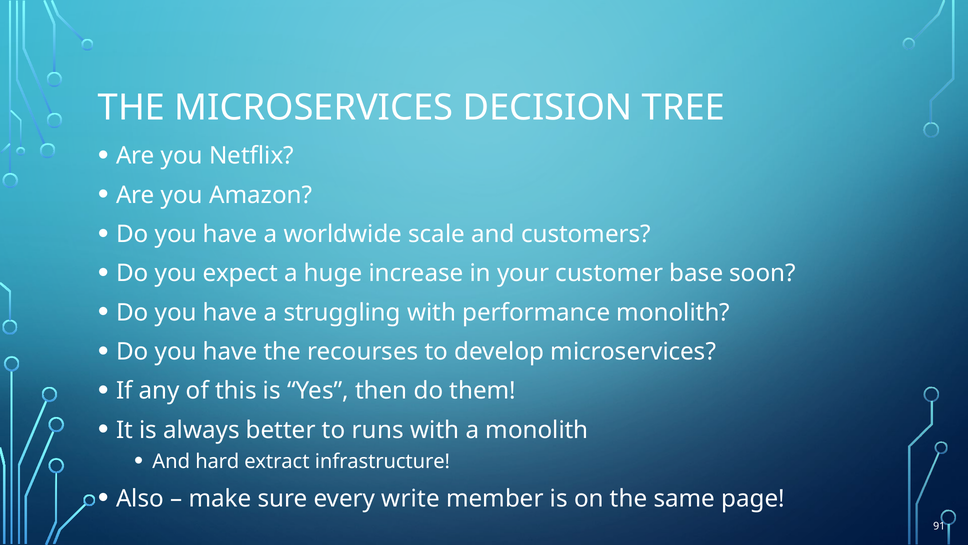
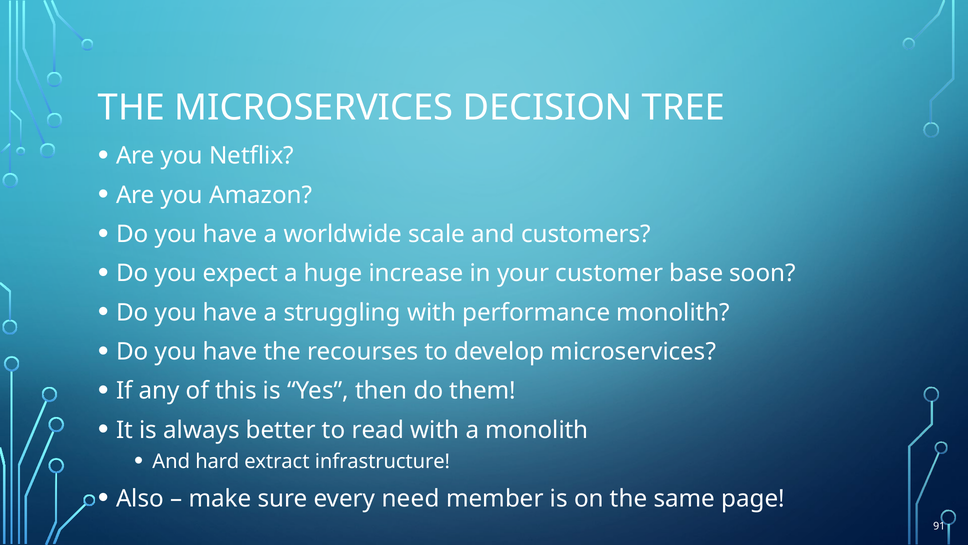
runs: runs -> read
write: write -> need
